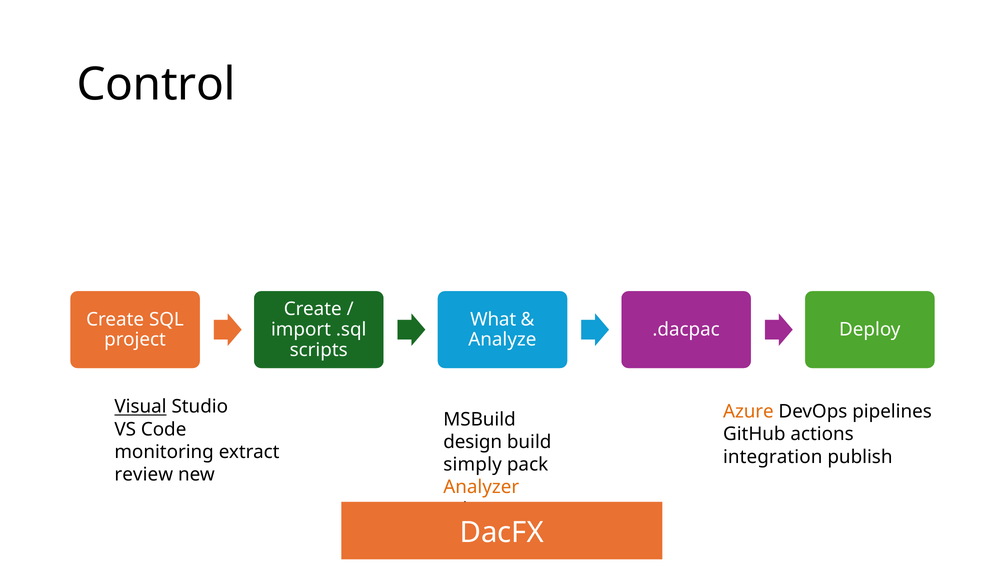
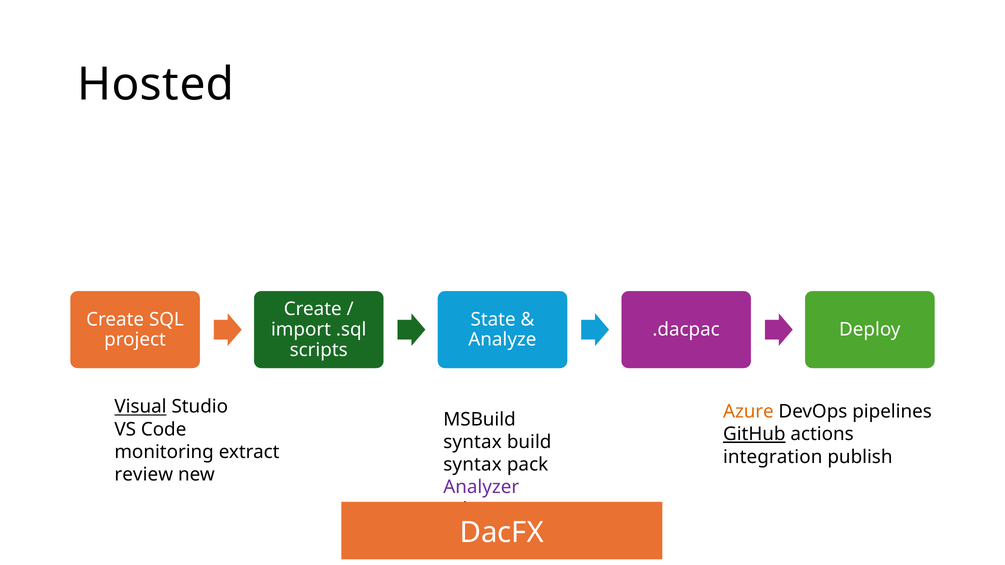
Control: Control -> Hosted
What: What -> State
GitHub underline: none -> present
design at (473, 442): design -> syntax
simply at (473, 465): simply -> syntax
Analyzer colour: orange -> purple
